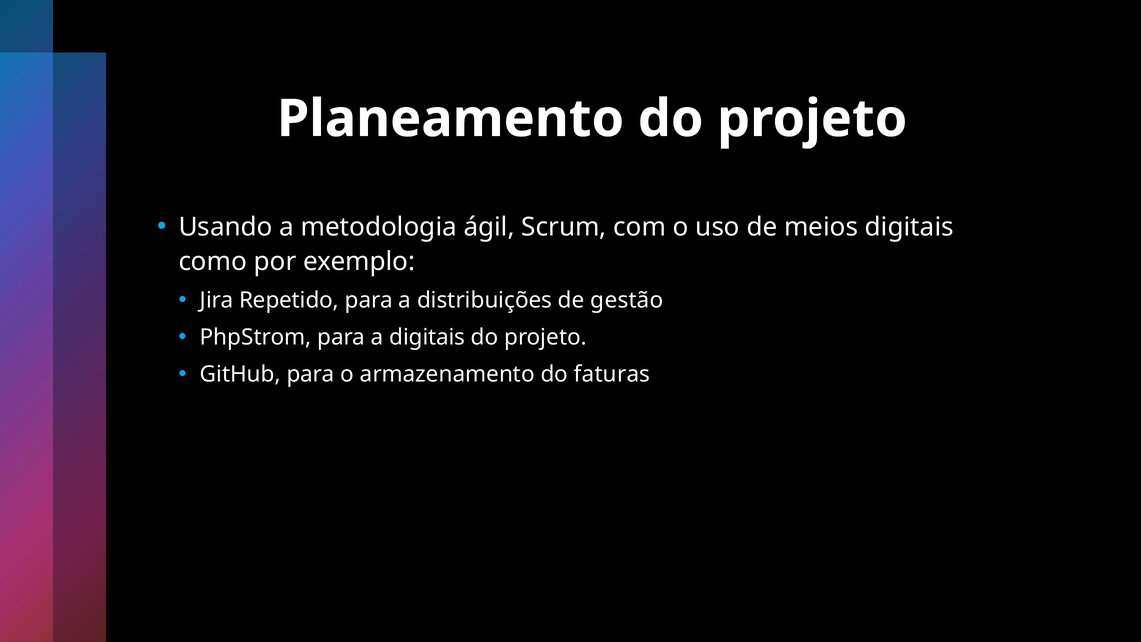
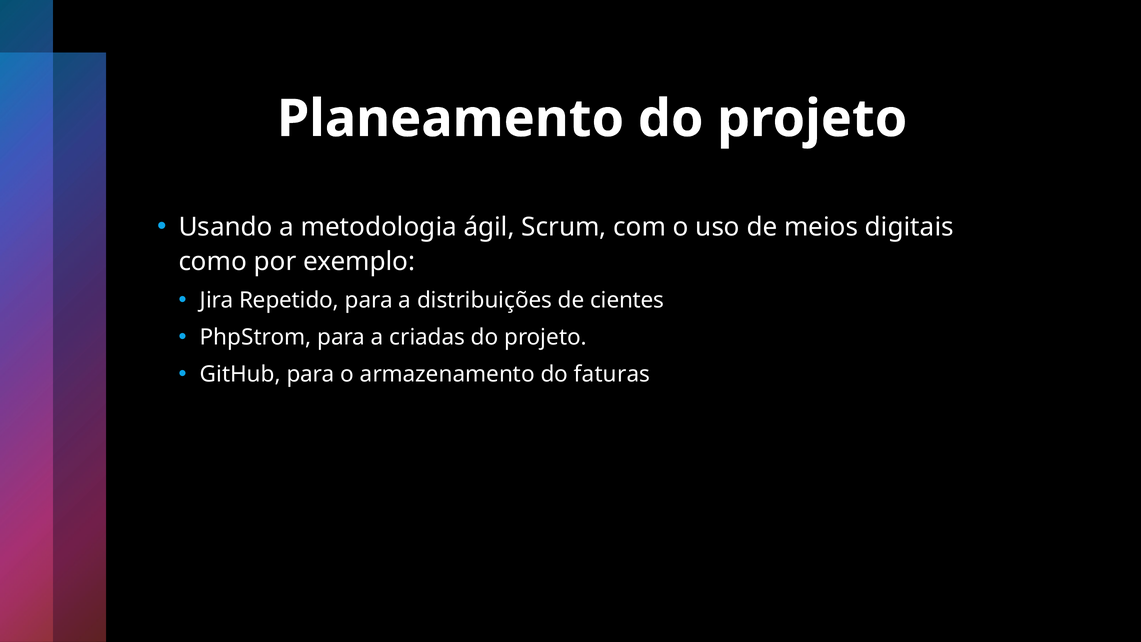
gestão: gestão -> cientes
a digitais: digitais -> criadas
